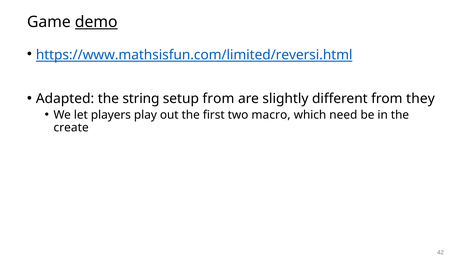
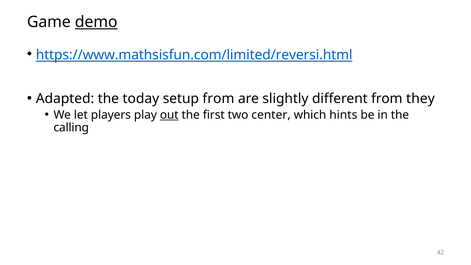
string: string -> today
out underline: none -> present
macro: macro -> center
need: need -> hints
create: create -> calling
